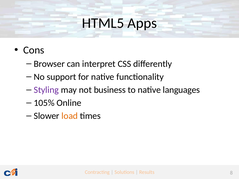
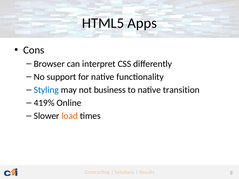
Styling colour: purple -> blue
languages: languages -> transition
105%: 105% -> 419%
